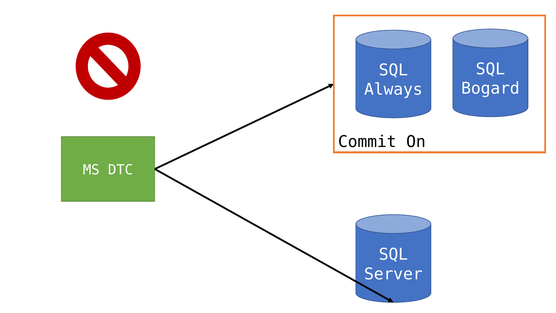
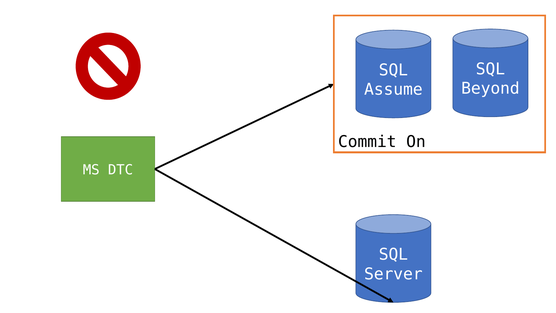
Bogard: Bogard -> Beyond
Always: Always -> Assume
